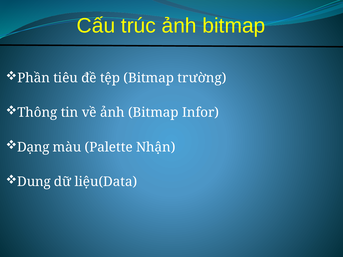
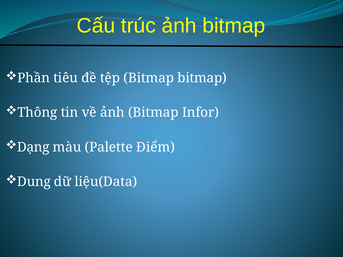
Bitmap trường: trường -> bitmap
Nhận: Nhận -> Điểm
